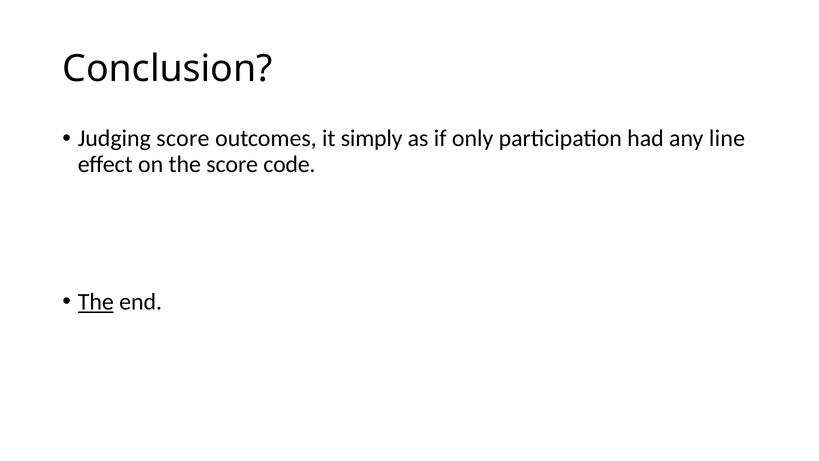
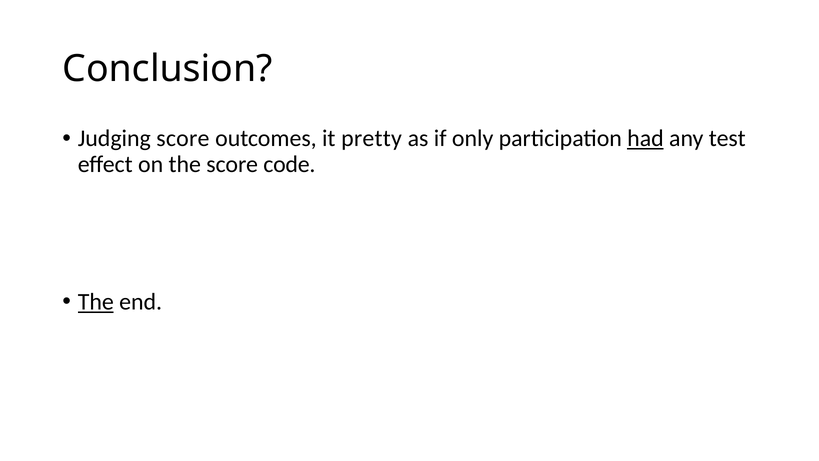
simply: simply -> pretty
had underline: none -> present
line: line -> test
